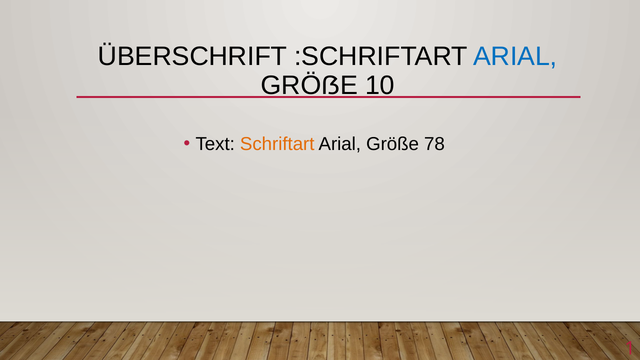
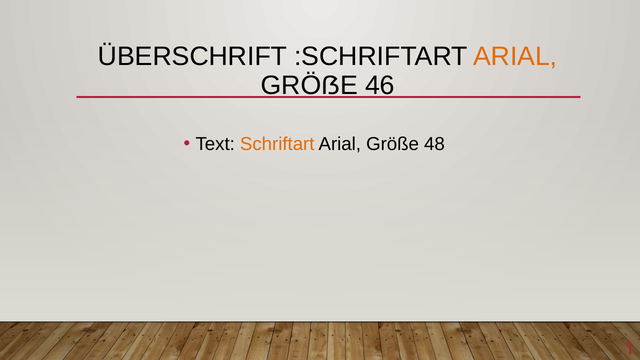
ARIAL at (515, 57) colour: blue -> orange
10: 10 -> 46
78: 78 -> 48
